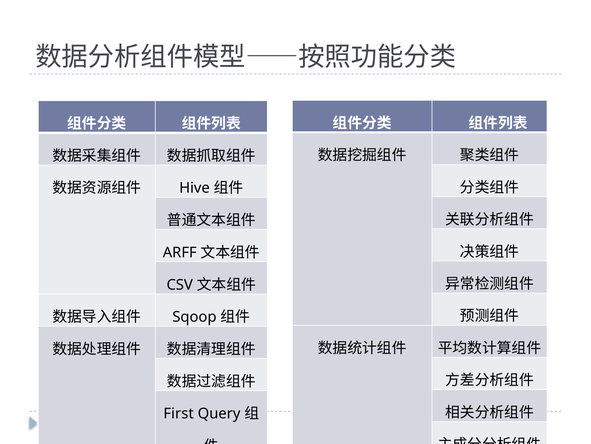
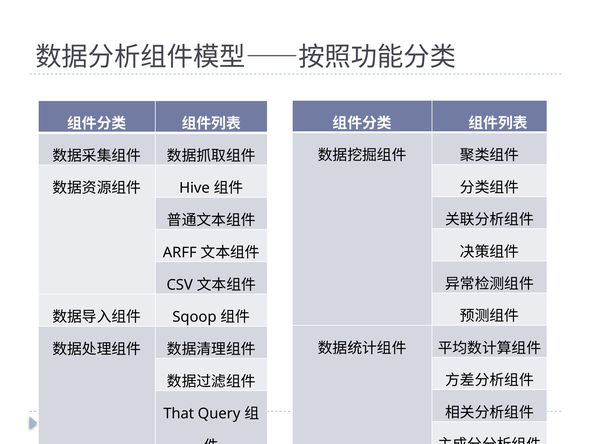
First: First -> That
